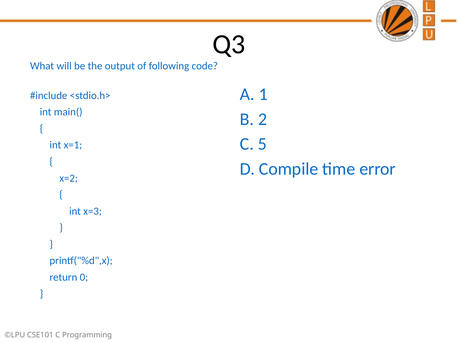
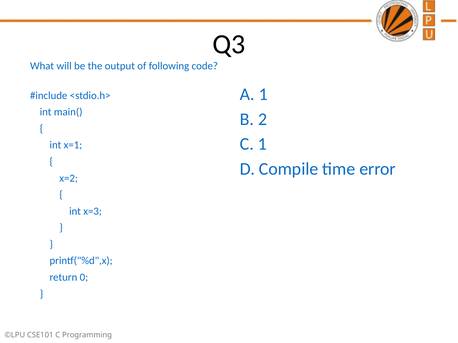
C 5: 5 -> 1
